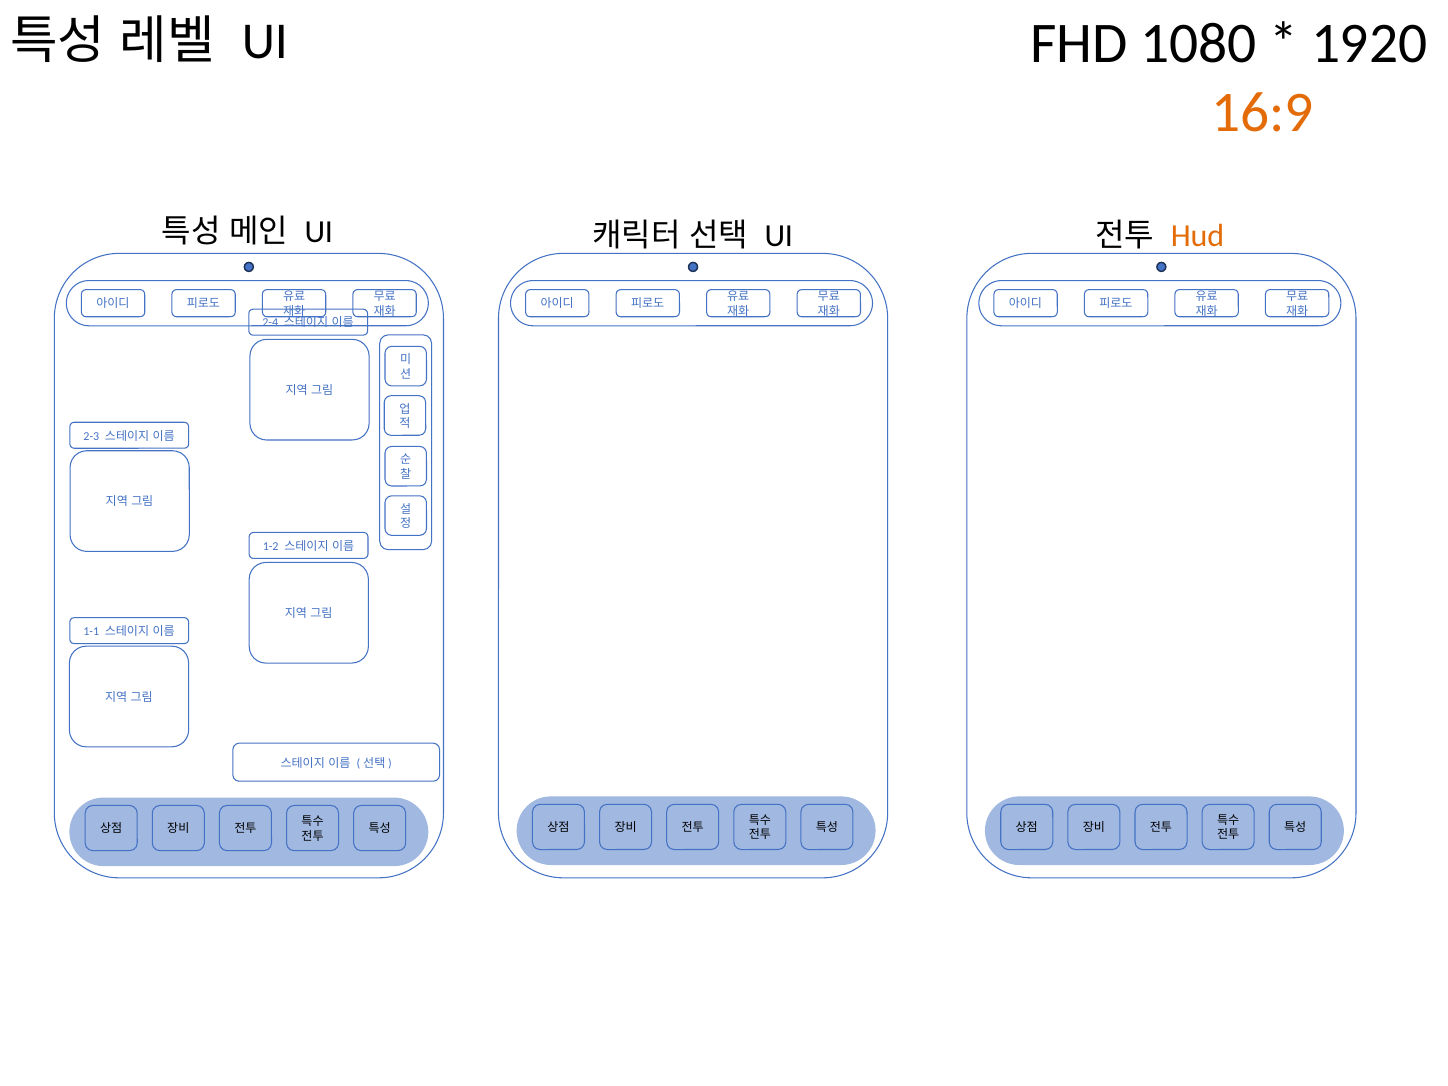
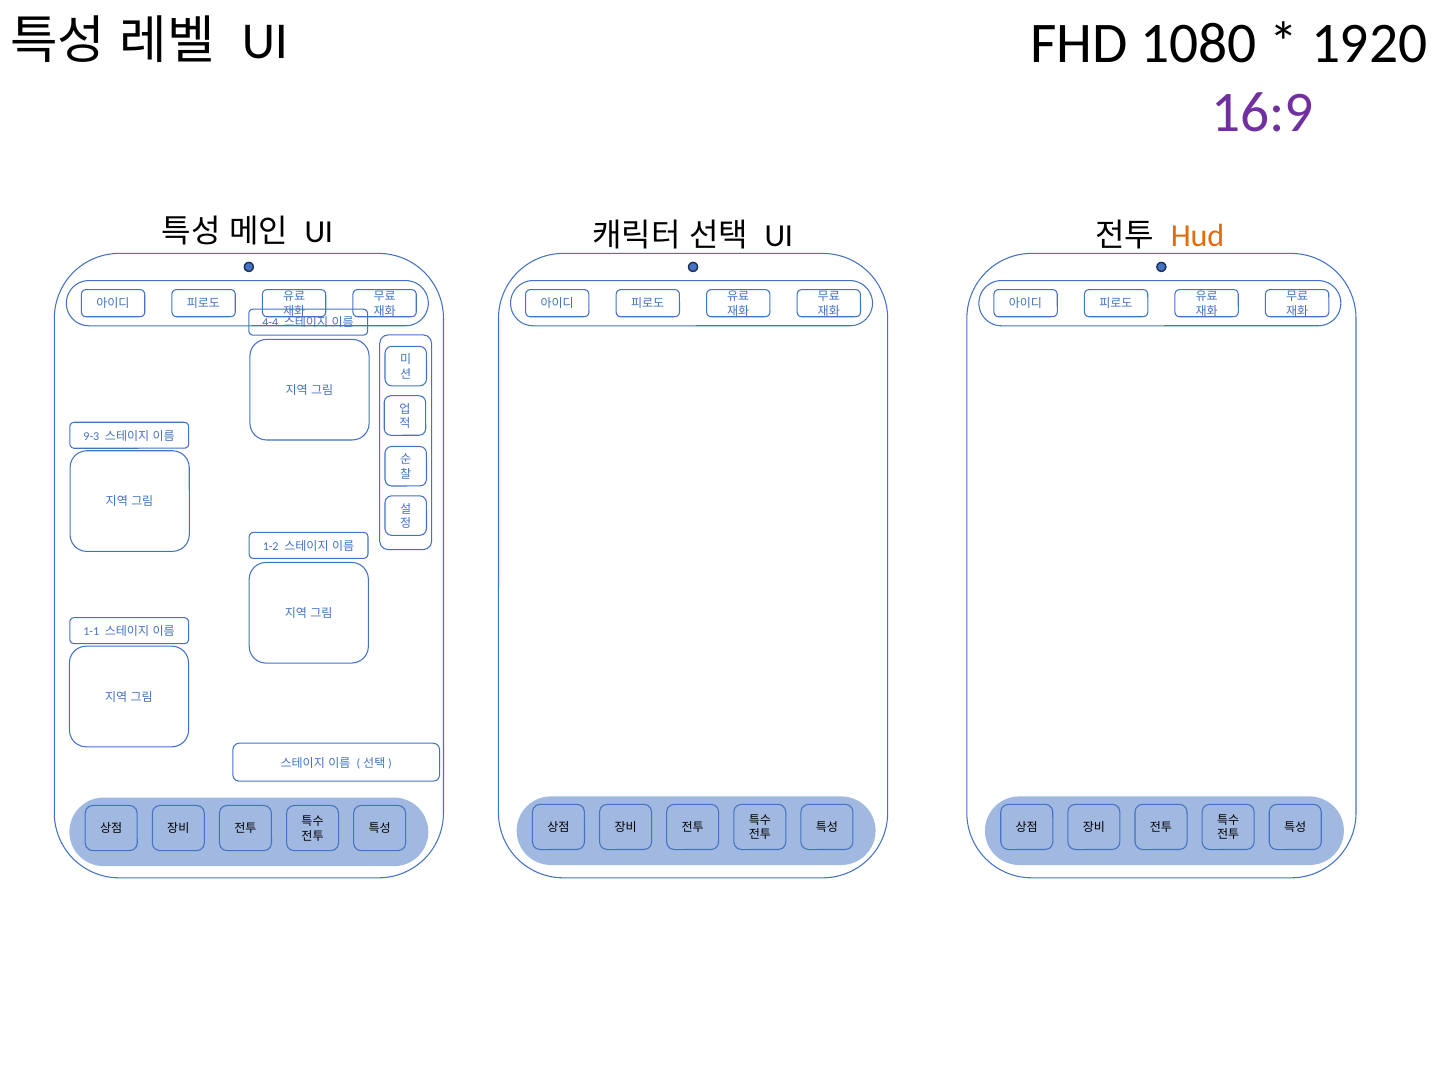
16:9 colour: orange -> purple
2-4: 2-4 -> 4-4
2-3: 2-3 -> 9-3
